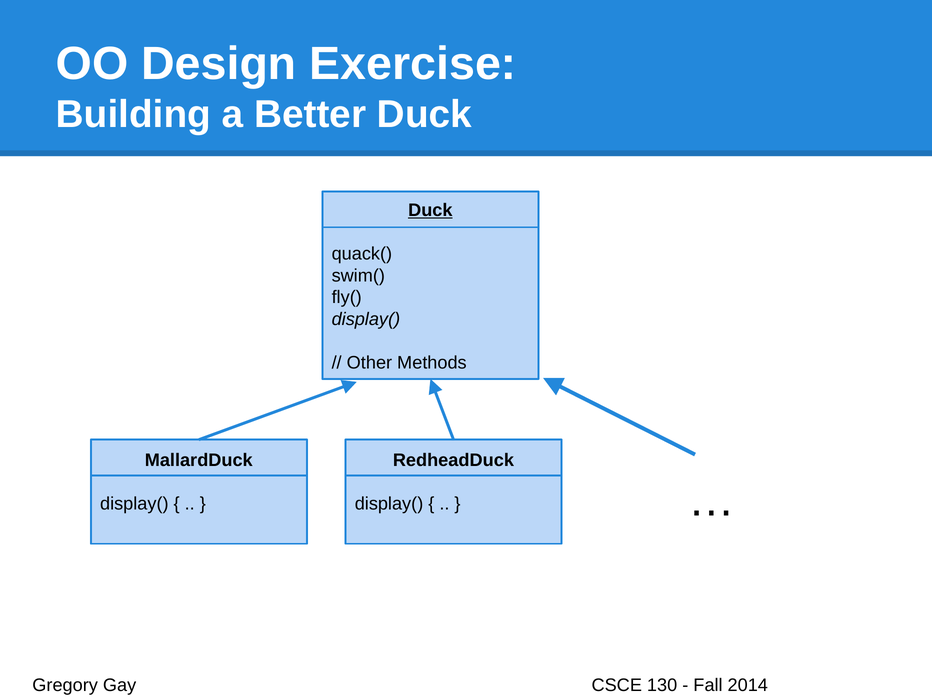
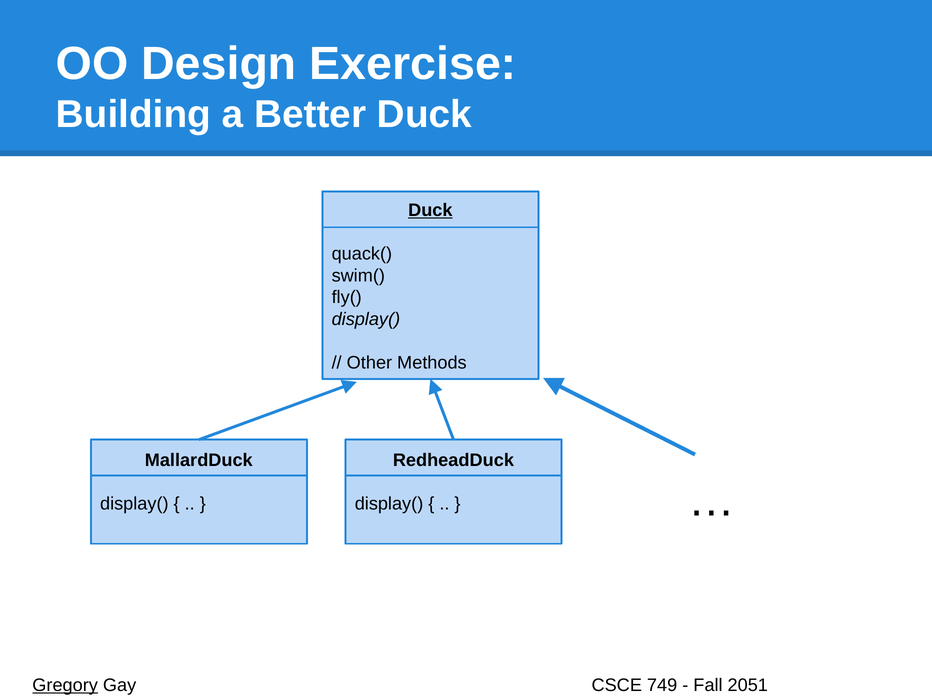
Gregory underline: none -> present
130: 130 -> 749
2014: 2014 -> 2051
